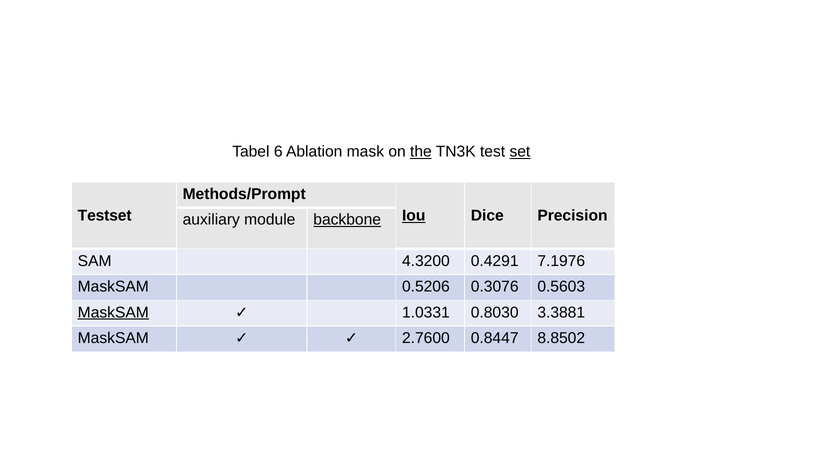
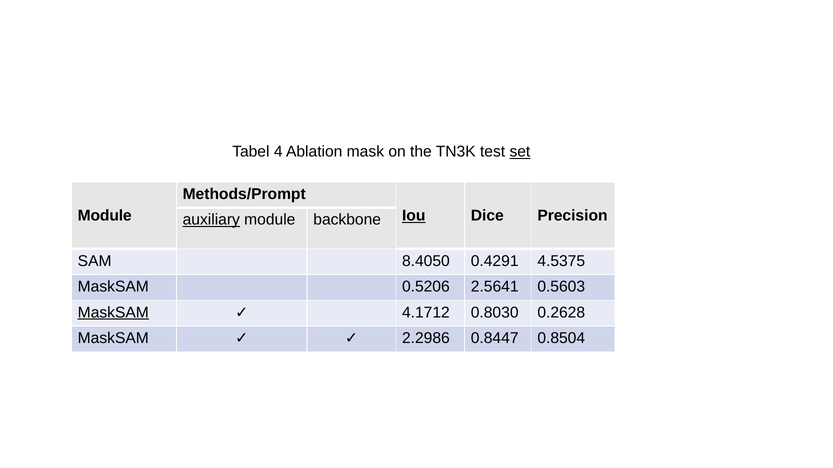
6: 6 -> 4
the underline: present -> none
Testset at (105, 216): Testset -> Module
auxiliary underline: none -> present
backbone underline: present -> none
4.3200: 4.3200 -> 8.4050
7.1976: 7.1976 -> 4.5375
0.3076: 0.3076 -> 2.5641
1.0331: 1.0331 -> 4.1712
3.3881: 3.3881 -> 0.2628
2.7600: 2.7600 -> 2.2986
8.8502: 8.8502 -> 0.8504
